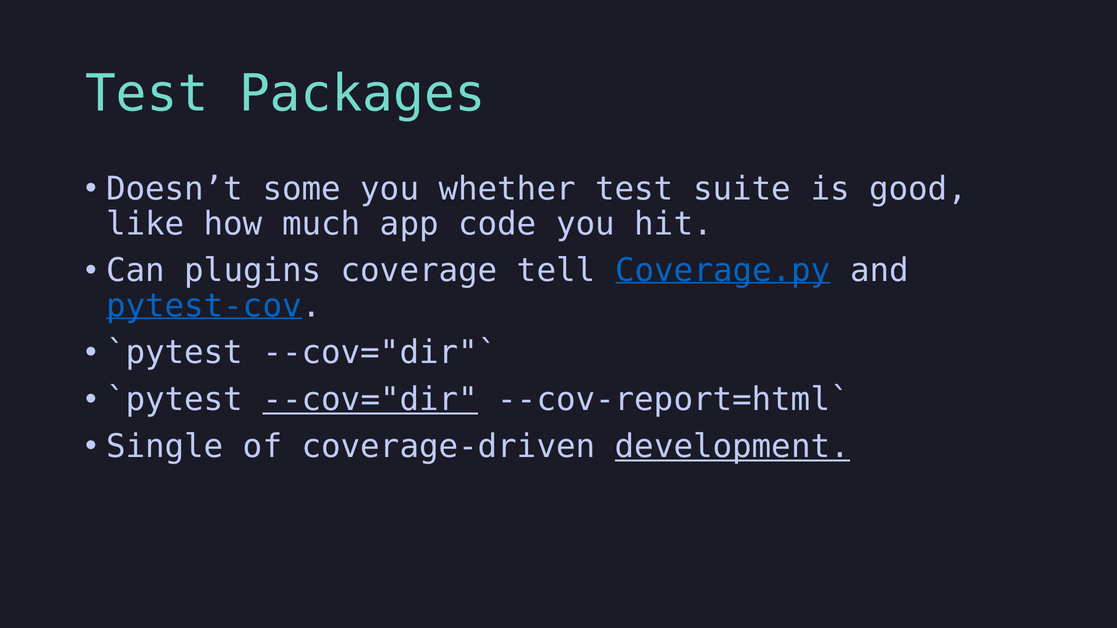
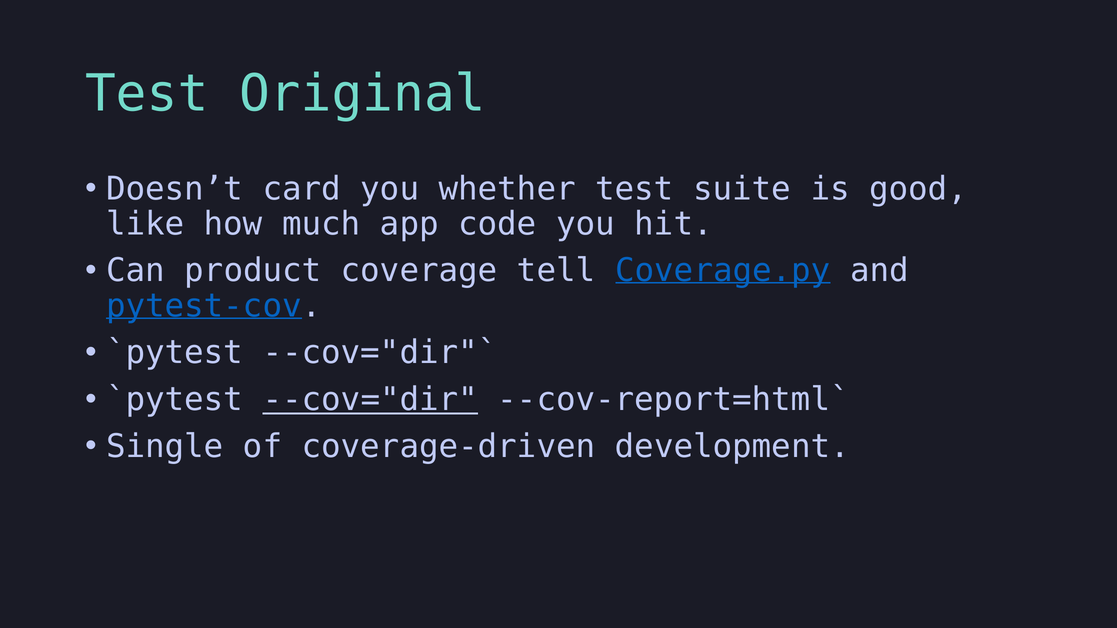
Packages: Packages -> Original
some: some -> card
plugins: plugins -> product
development underline: present -> none
